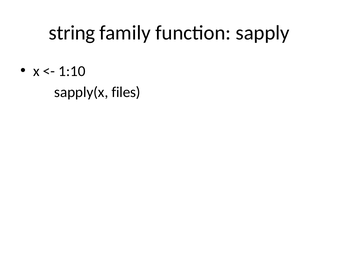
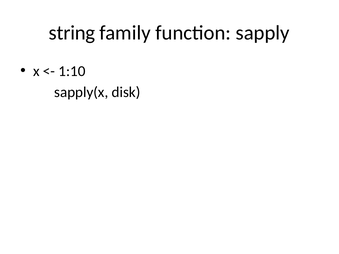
files: files -> disk
